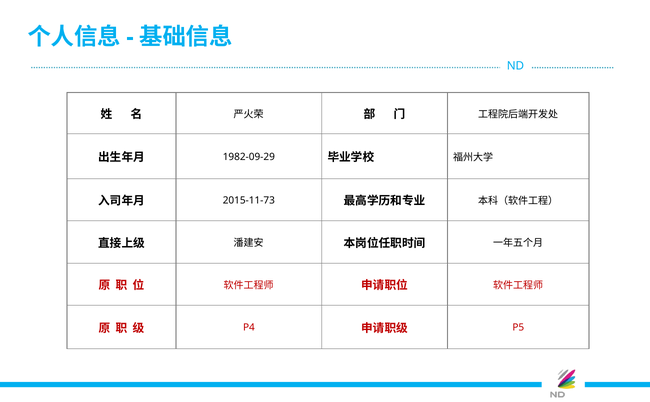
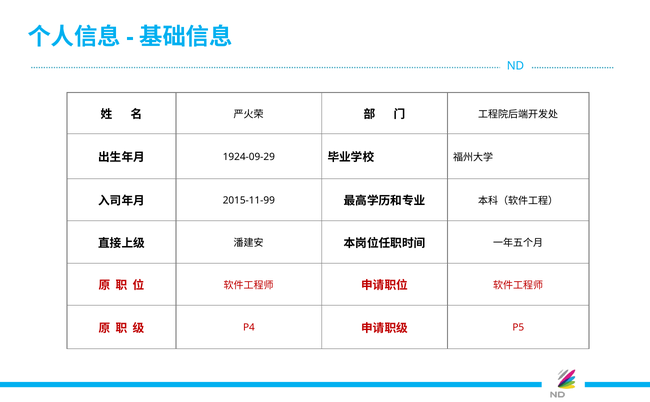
1982-09-29: 1982-09-29 -> 1924-09-29
2015-11-73: 2015-11-73 -> 2015-11-99
